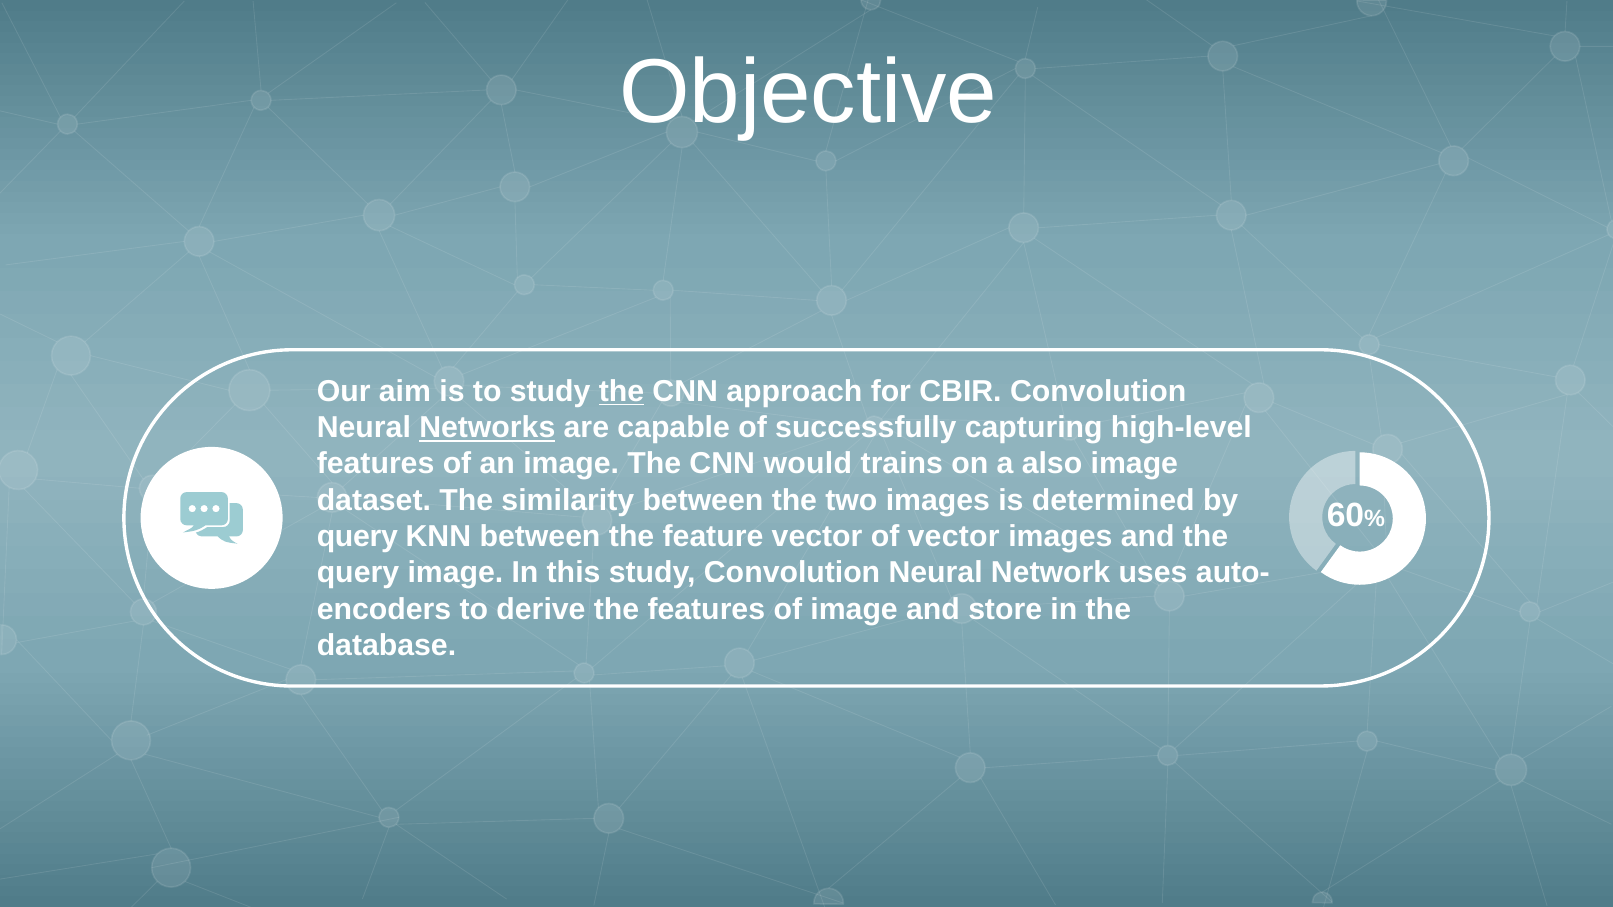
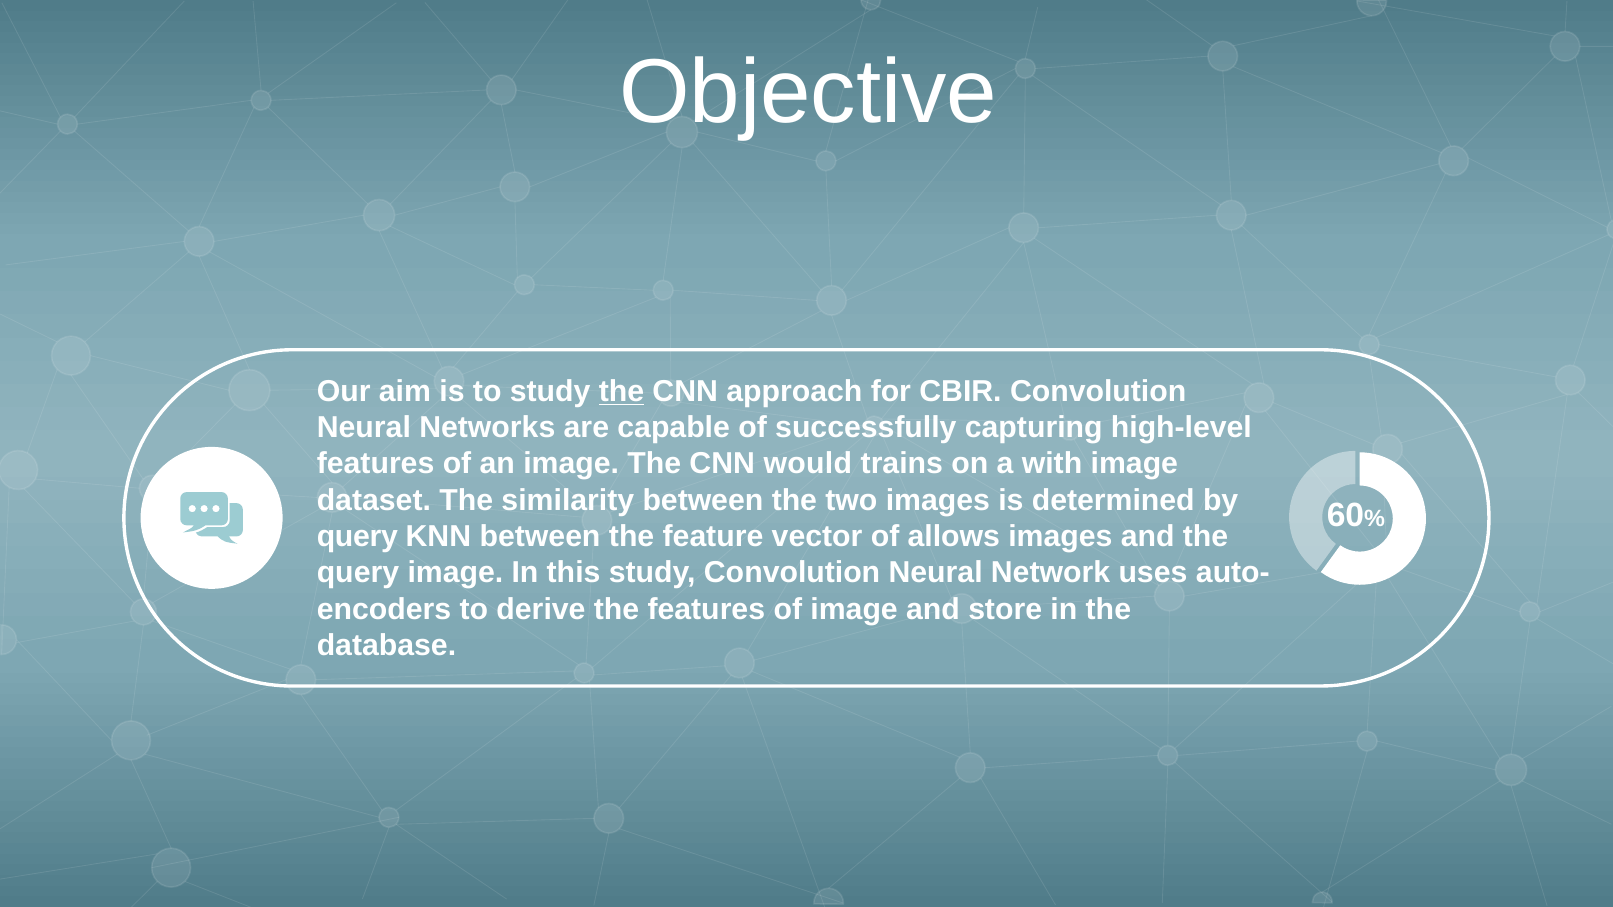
Networks underline: present -> none
also: also -> with
of vector: vector -> allows
